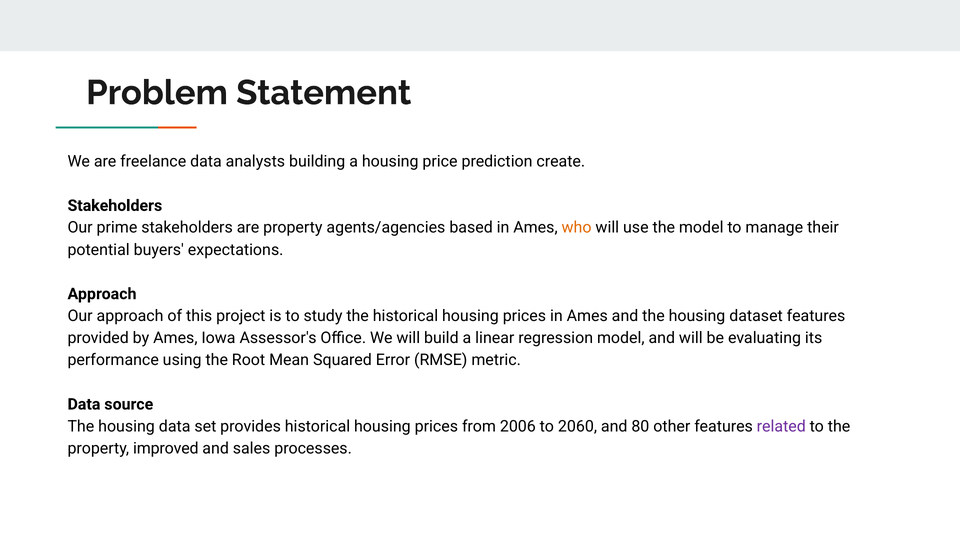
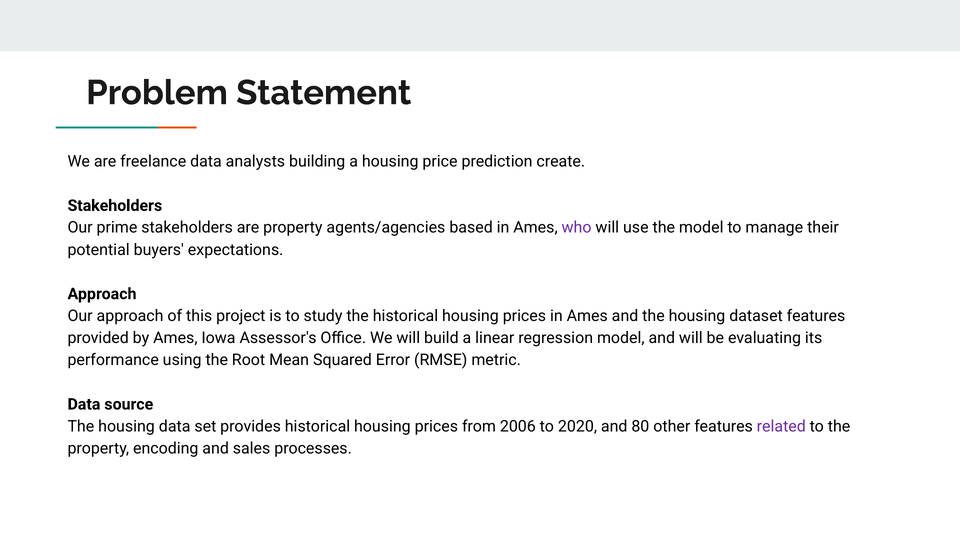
who colour: orange -> purple
2060: 2060 -> 2020
improved: improved -> encoding
